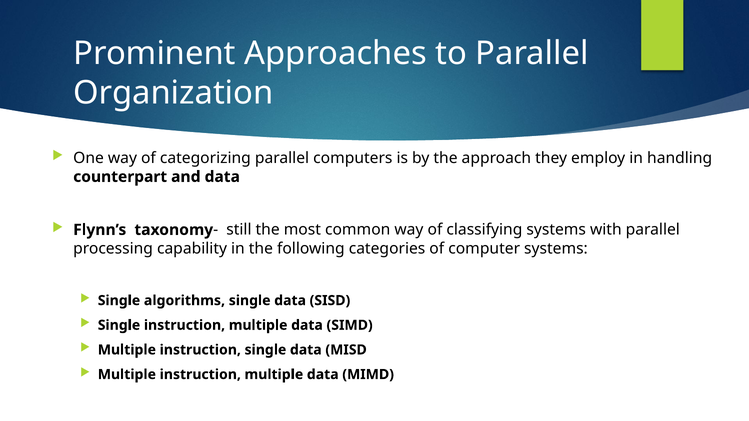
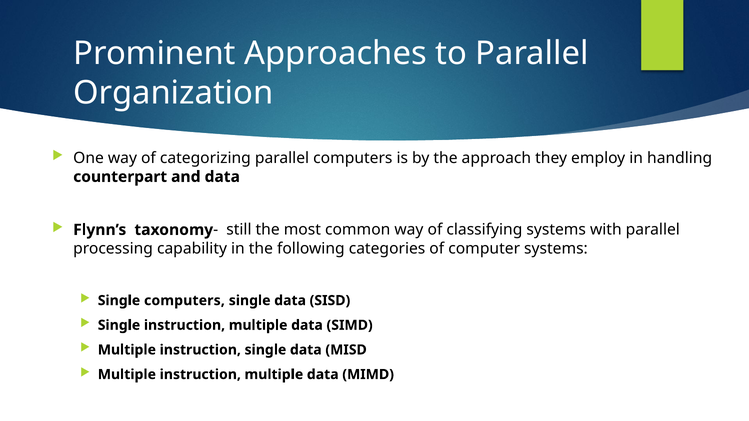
Single algorithms: algorithms -> computers
